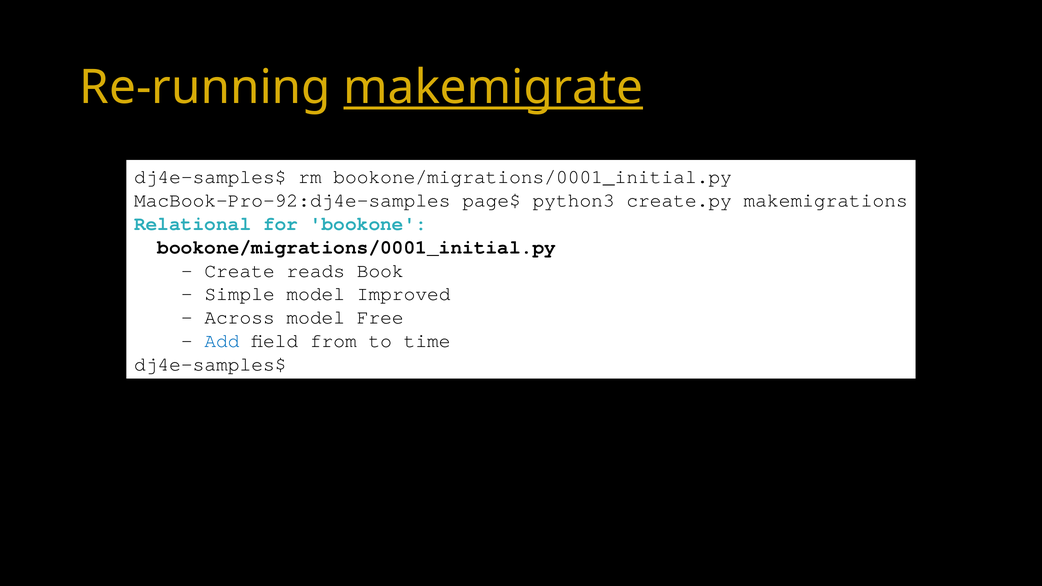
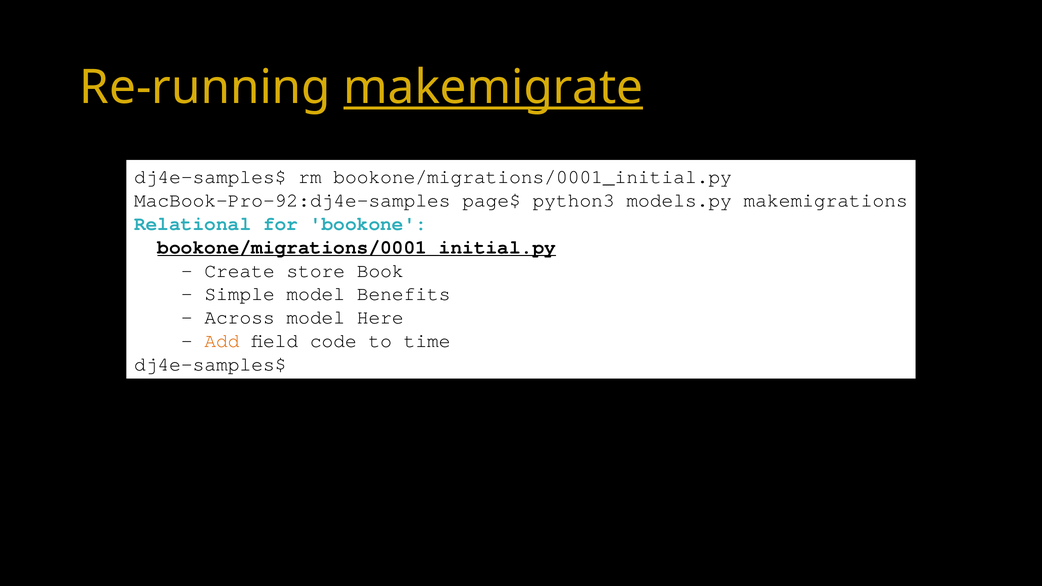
create.py: create.py -> models.py
bookone/migrations/0001_initial.py at (357, 247) underline: none -> present
reads: reads -> store
Improved: Improved -> Benefits
Free: Free -> Here
Add colour: blue -> orange
from: from -> code
